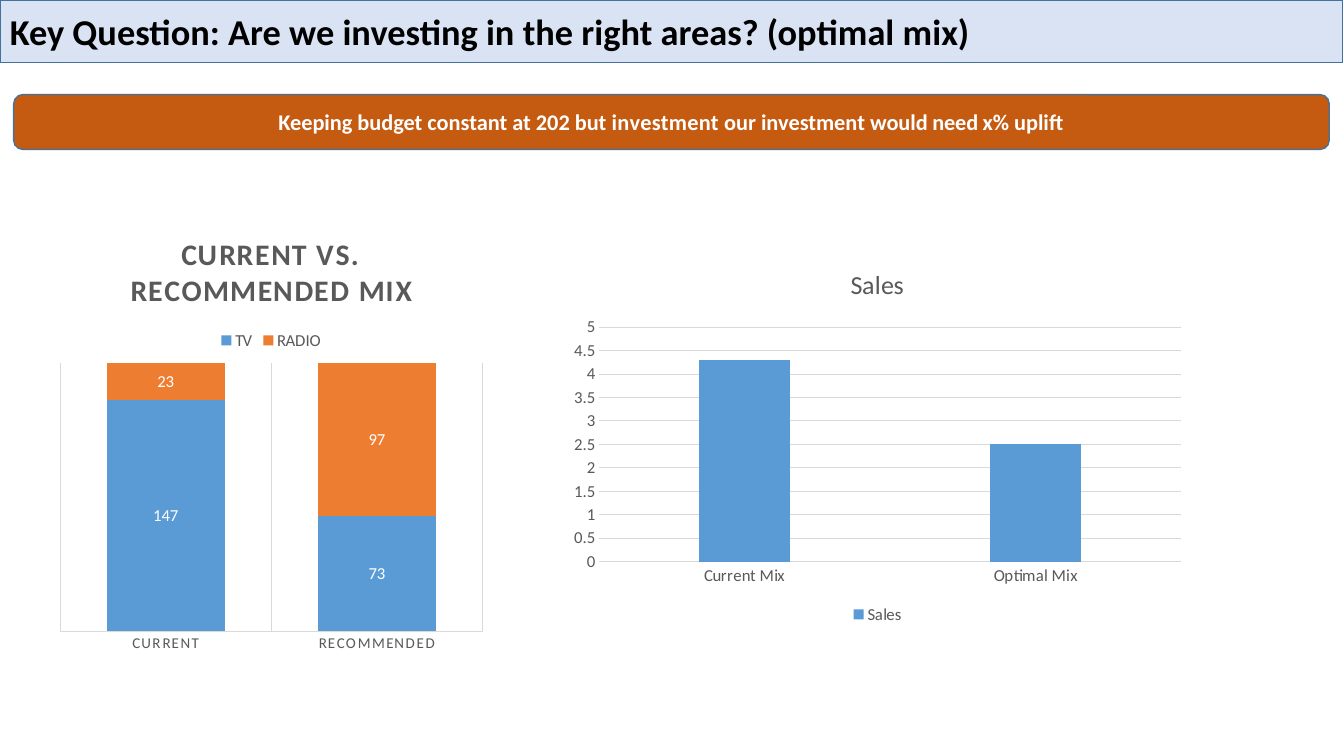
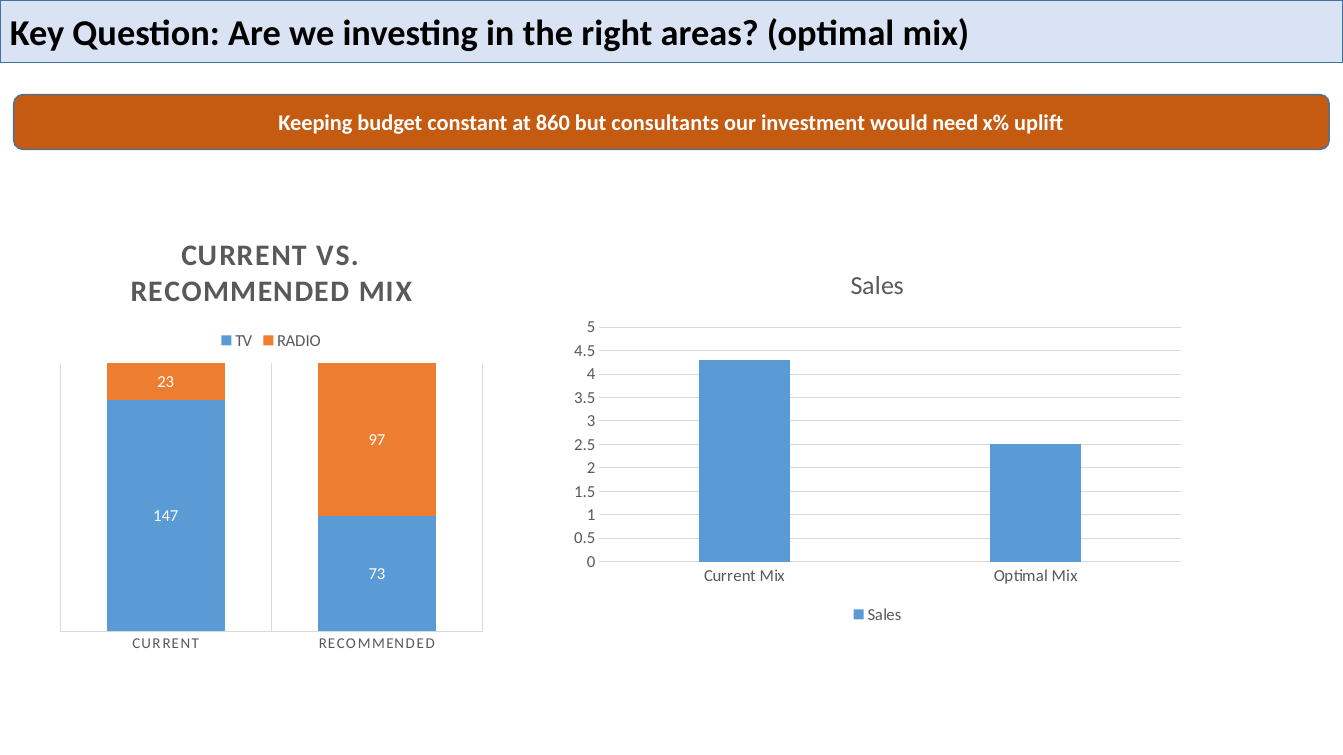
202: 202 -> 860
but investment: investment -> consultants
